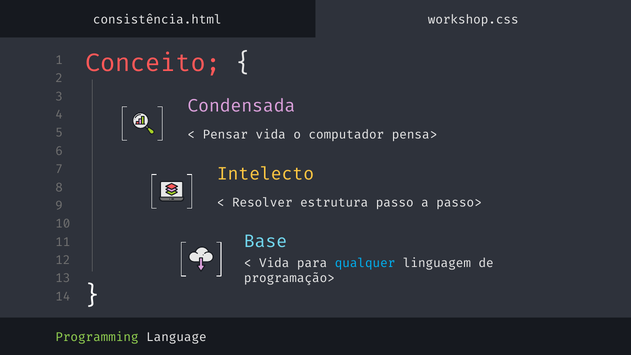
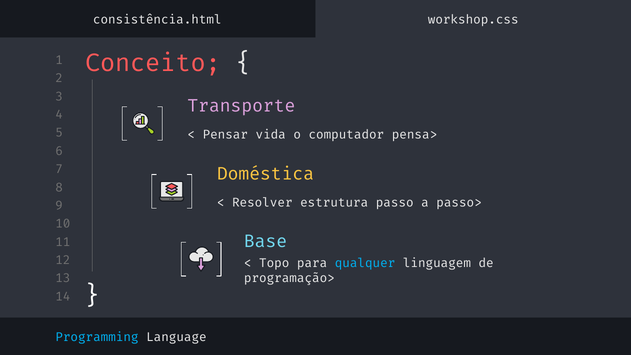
Condensada: Condensada -> Transporte
Intelecto: Intelecto -> Doméstica
Vida at (274, 263): Vida -> Topo
Programming colour: light green -> light blue
